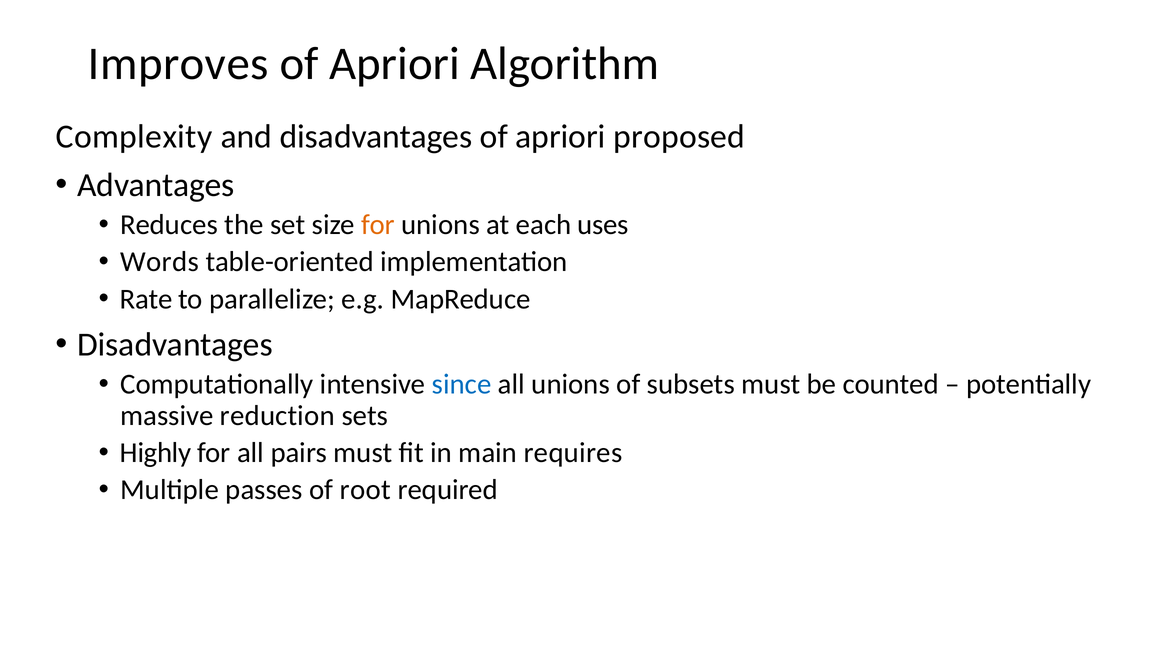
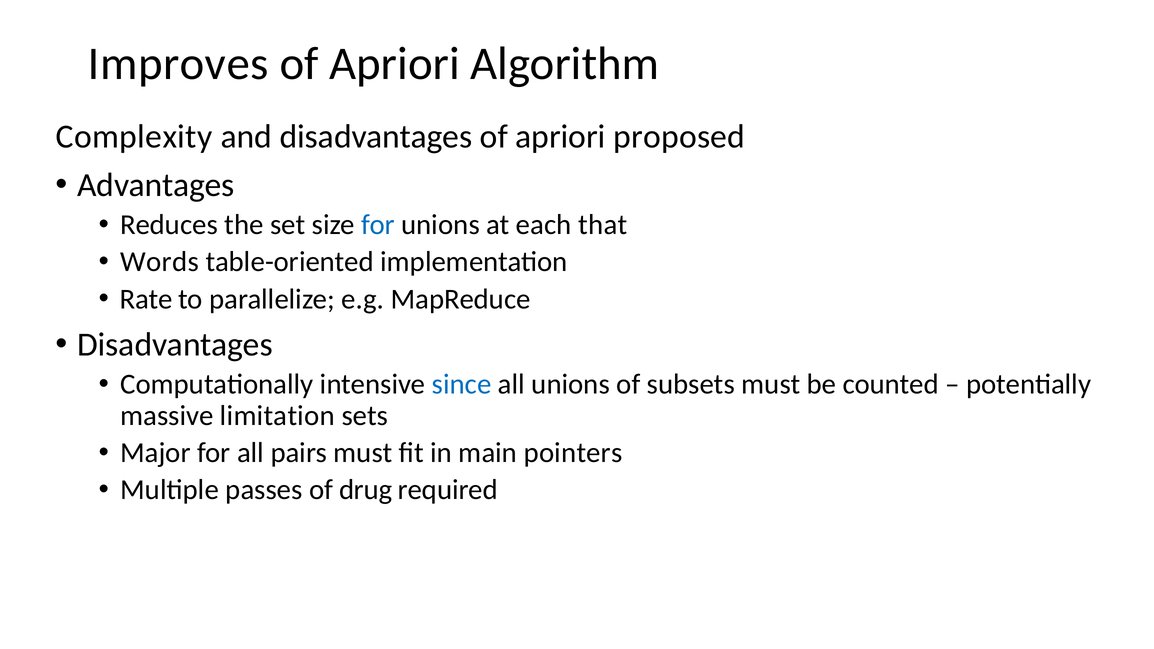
for at (378, 225) colour: orange -> blue
uses: uses -> that
reduction: reduction -> limitation
Highly: Highly -> Major
requires: requires -> pointers
root: root -> drug
